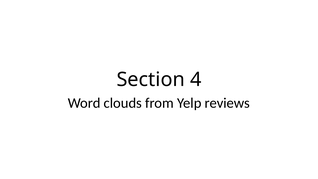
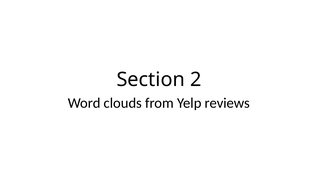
4: 4 -> 2
